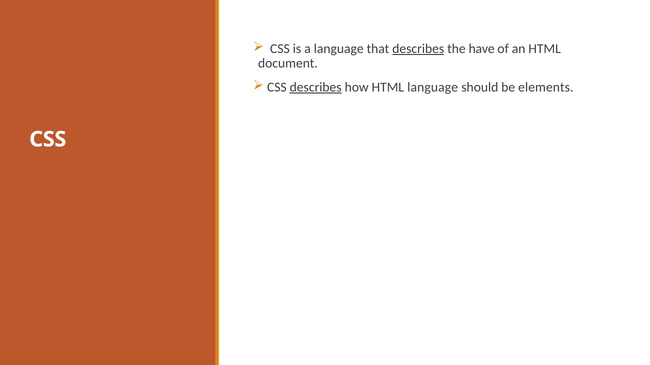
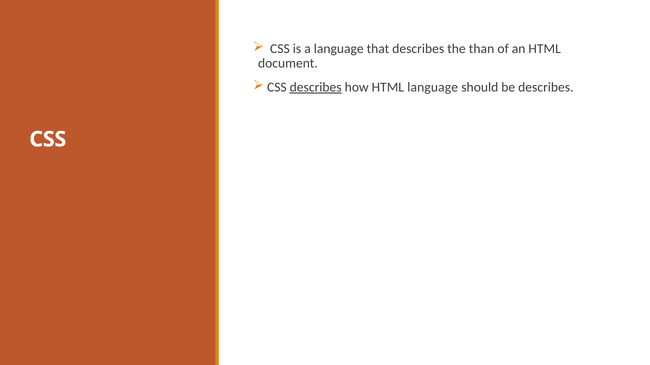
describes at (418, 49) underline: present -> none
have: have -> than
be elements: elements -> describes
